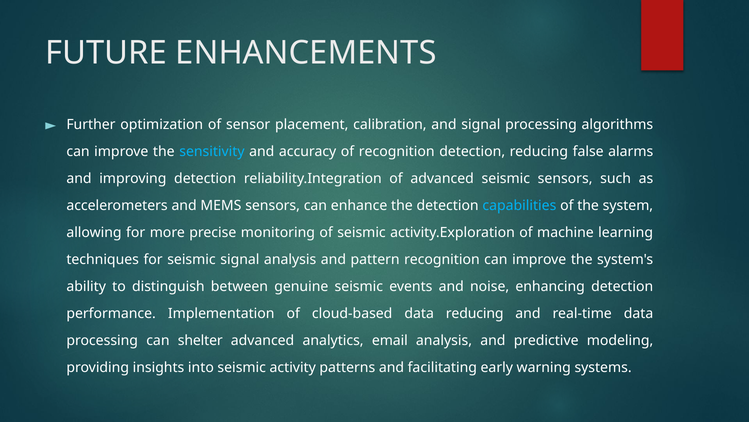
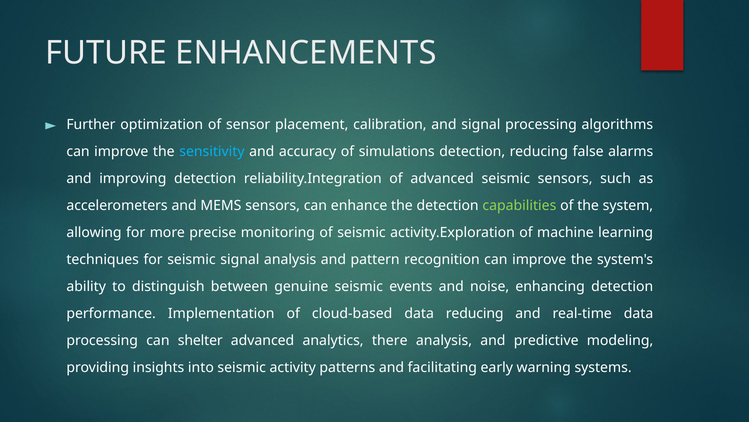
of recognition: recognition -> simulations
capabilities colour: light blue -> light green
email: email -> there
